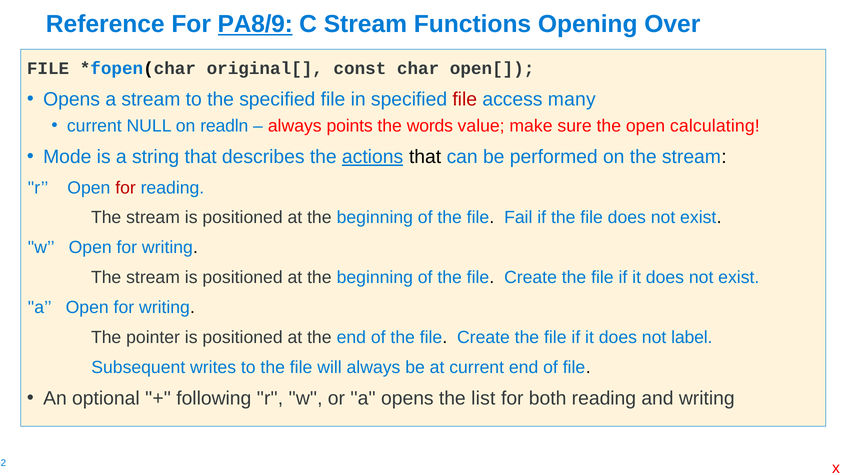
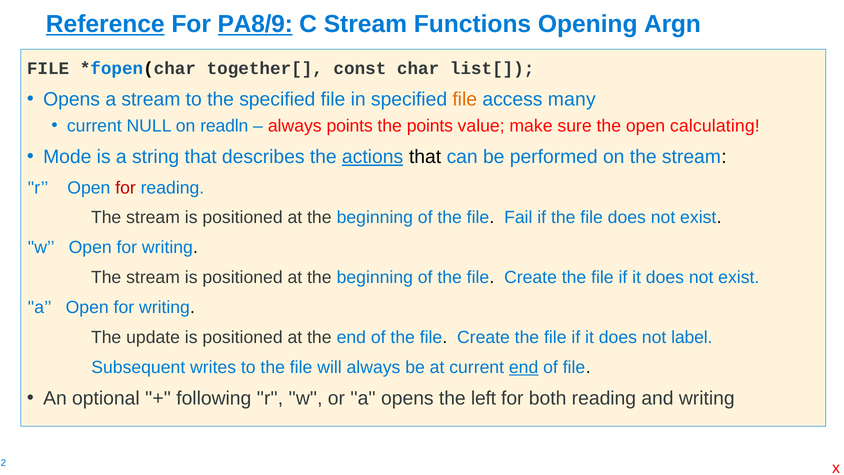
Reference underline: none -> present
Over: Over -> Argn
original[: original[ -> together[
open[: open[ -> list[
file at (465, 99) colour: red -> orange
the words: words -> points
pointer: pointer -> update
end at (524, 367) underline: none -> present
list: list -> left
